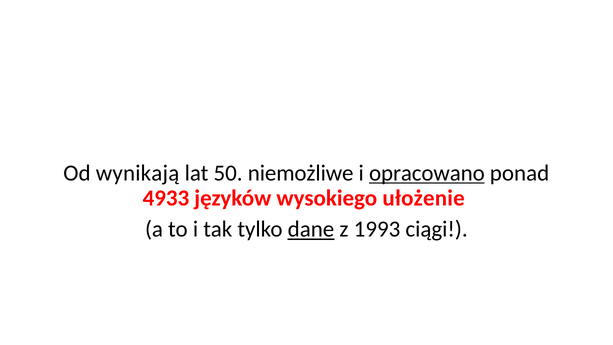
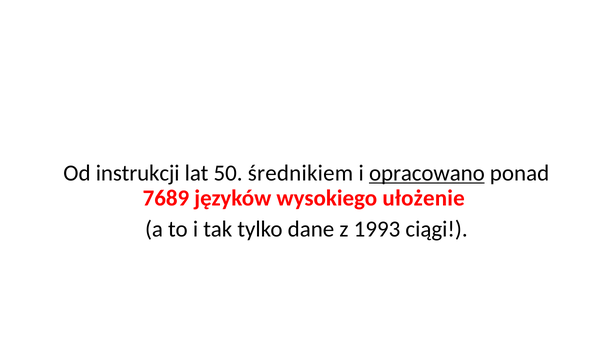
wynikają: wynikają -> instrukcji
niemożliwe: niemożliwe -> średnikiem
4933: 4933 -> 7689
dane underline: present -> none
